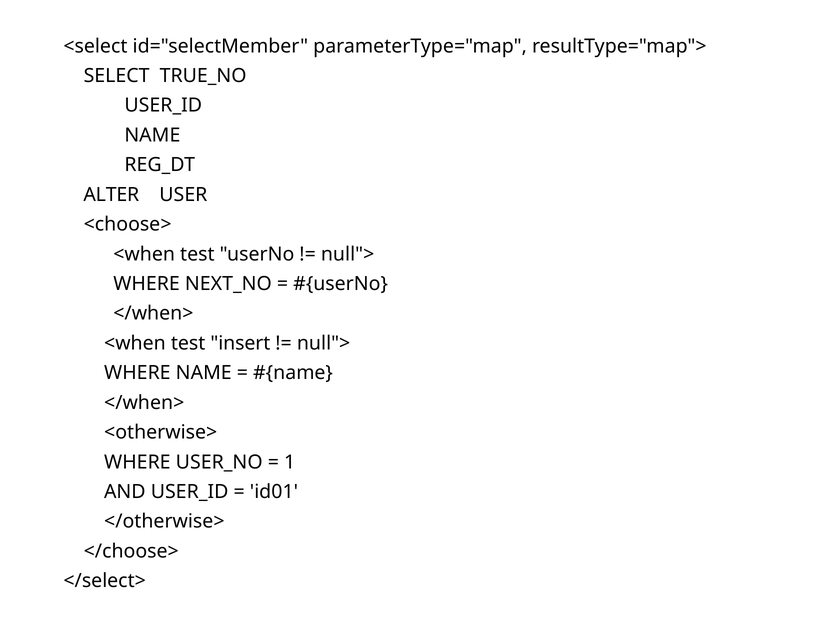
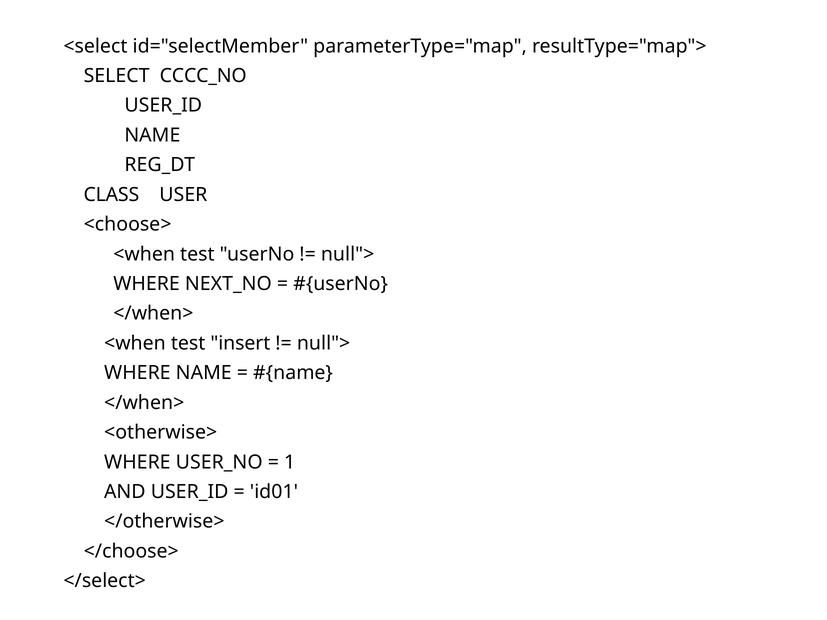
TRUE_NO: TRUE_NO -> CCCC_NO
ALTER: ALTER -> CLASS
